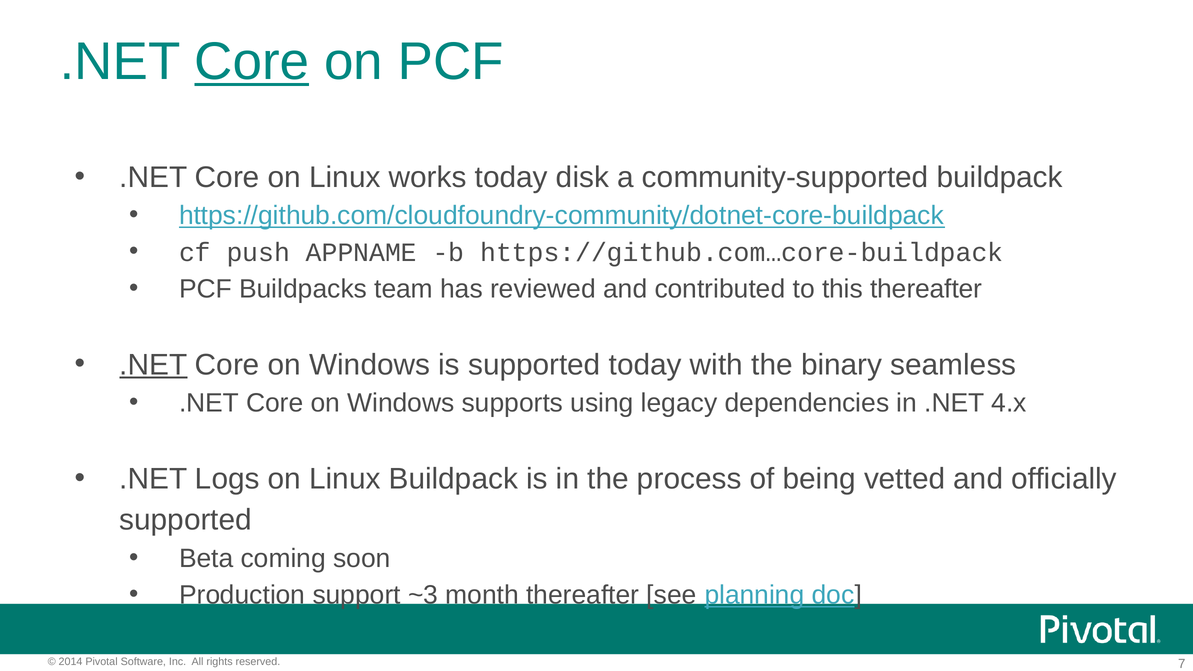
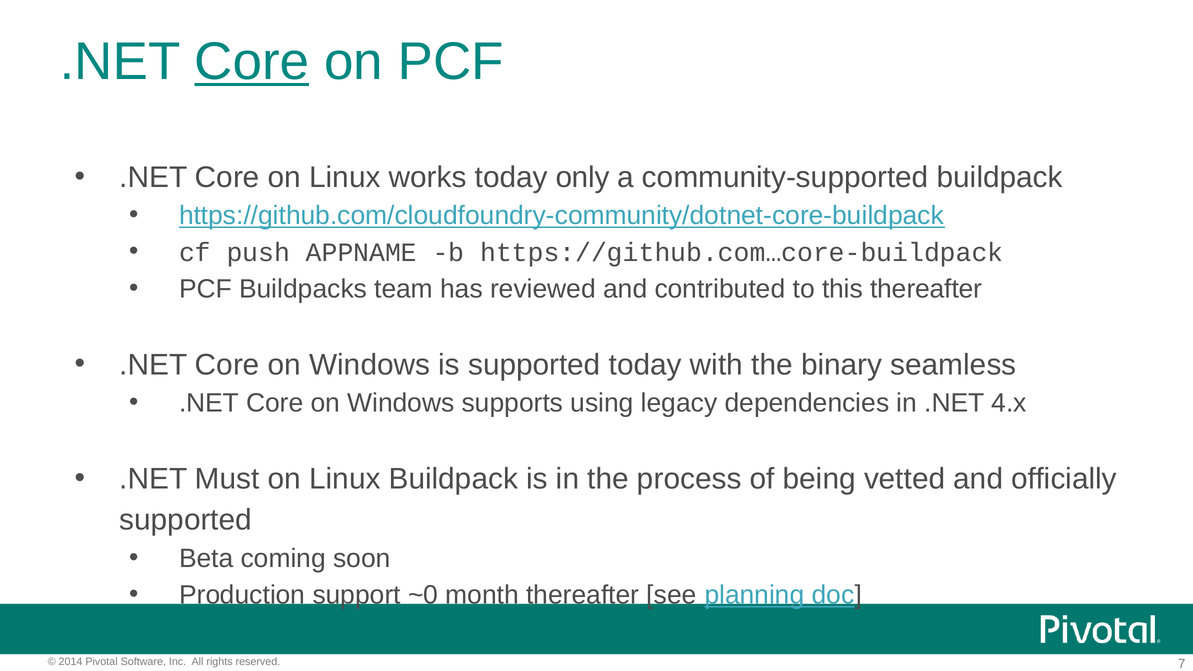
disk: disk -> only
.NET at (153, 365) underline: present -> none
Logs: Logs -> Must
~3: ~3 -> ~0
